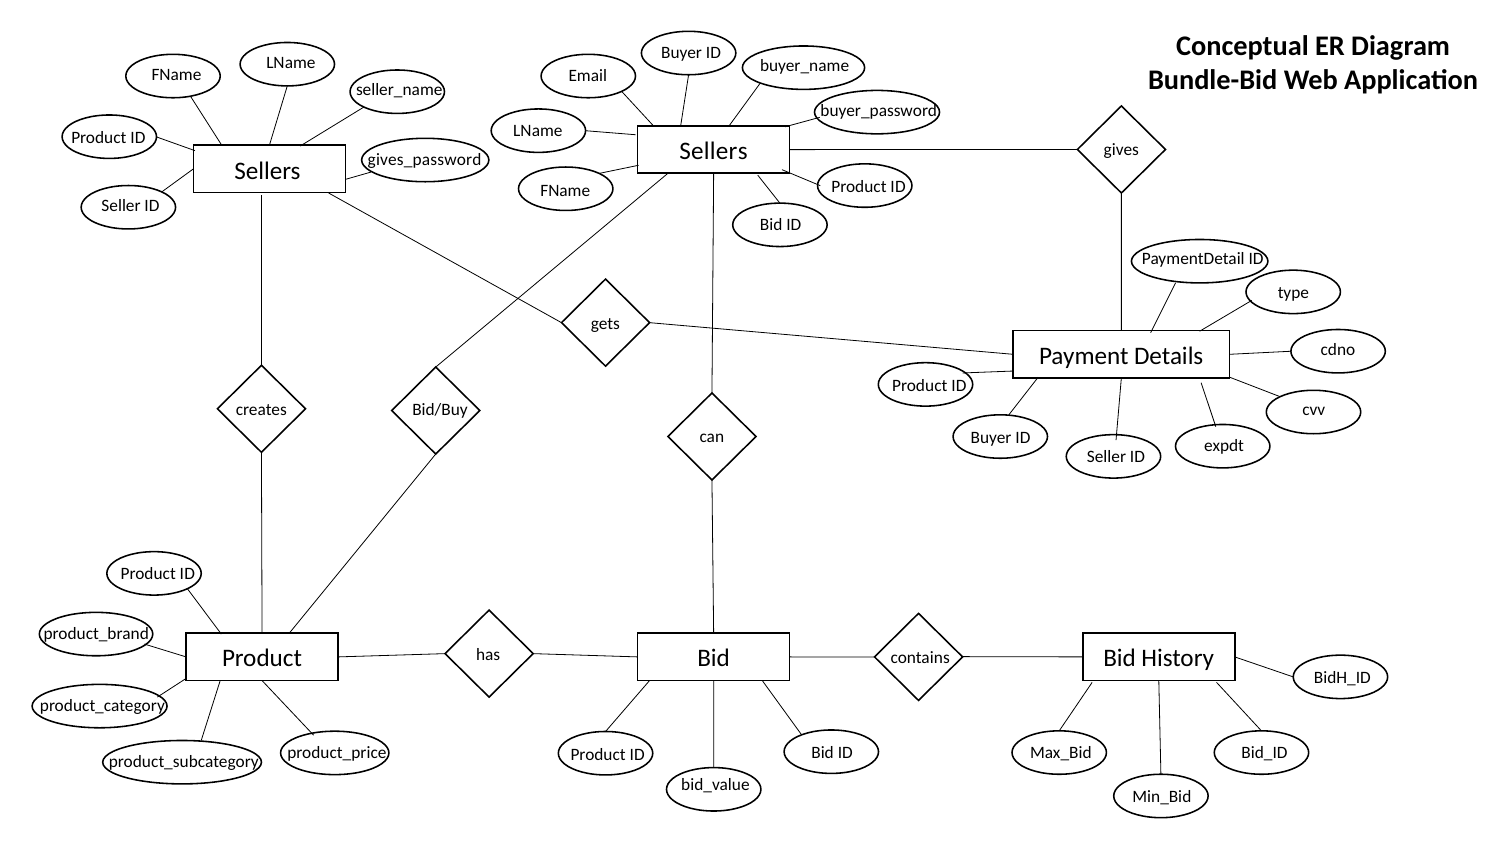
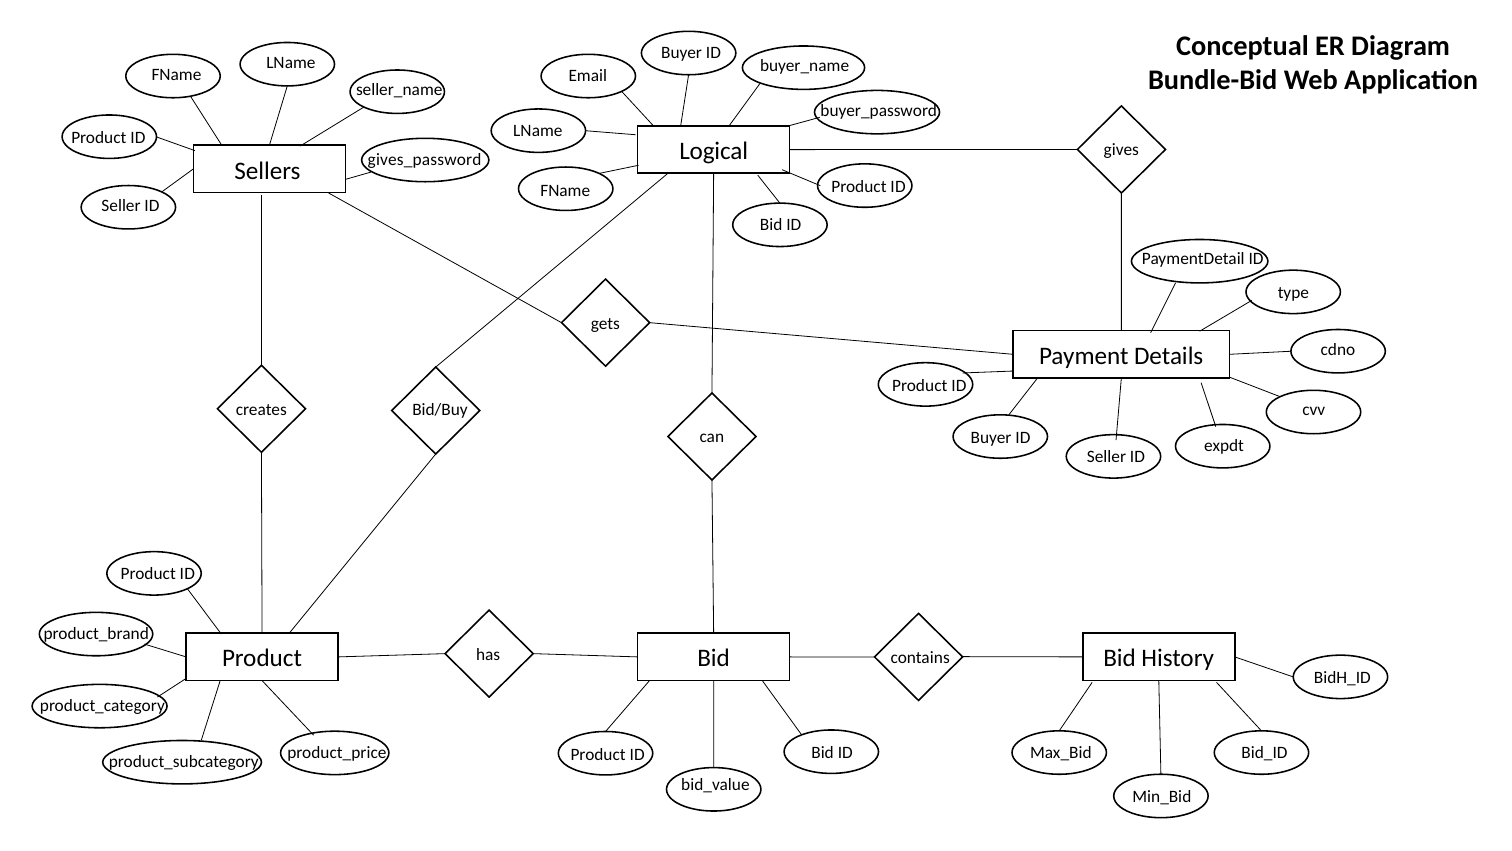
Sellers at (713, 151): Sellers -> Logical
